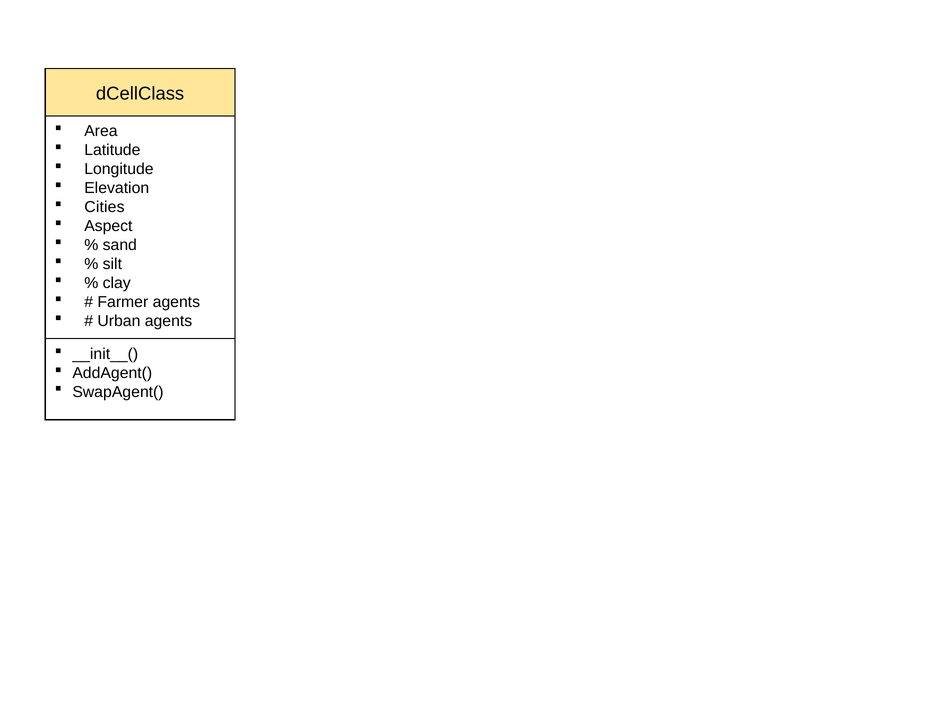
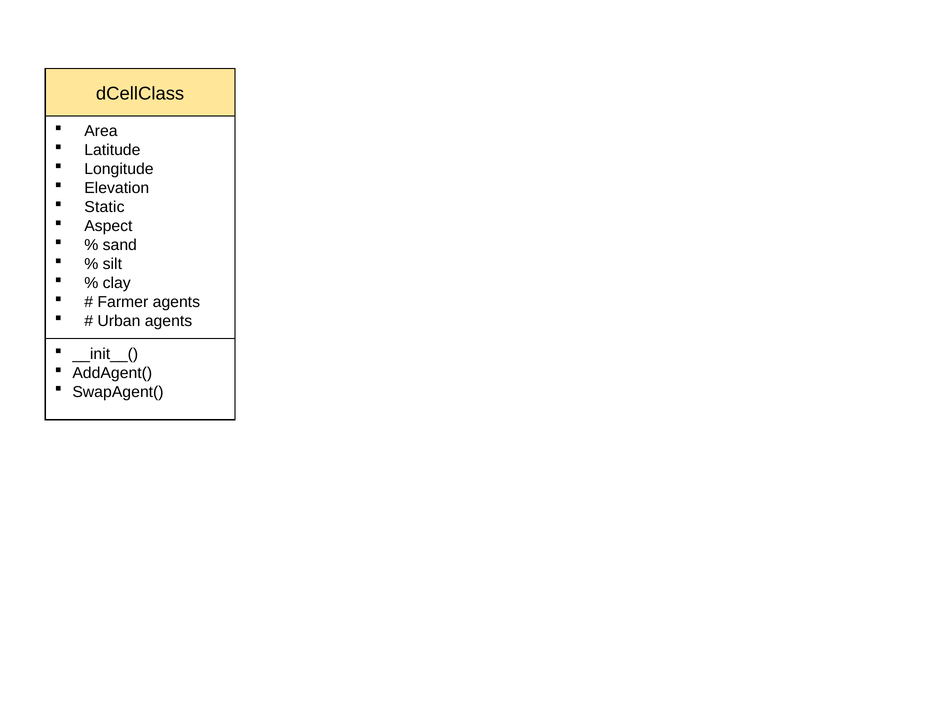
Cities: Cities -> Static
